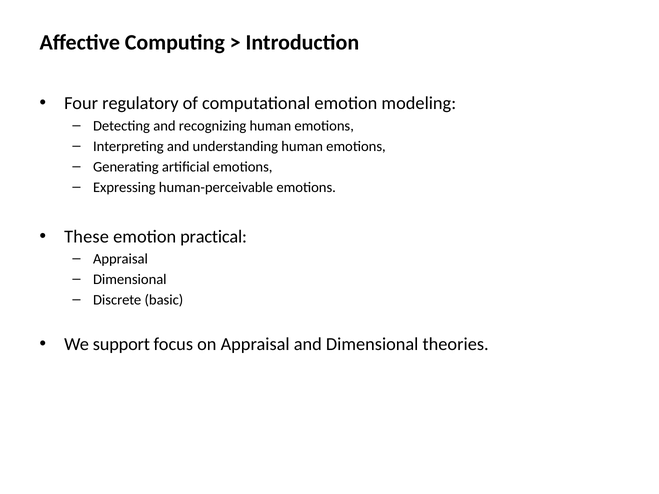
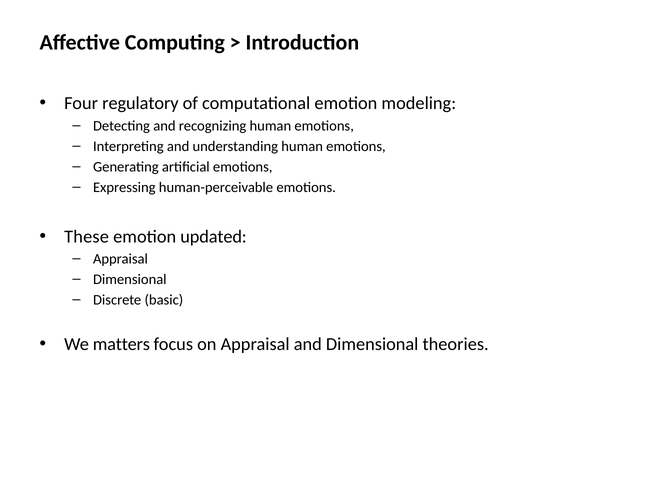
practical: practical -> updated
support: support -> matters
